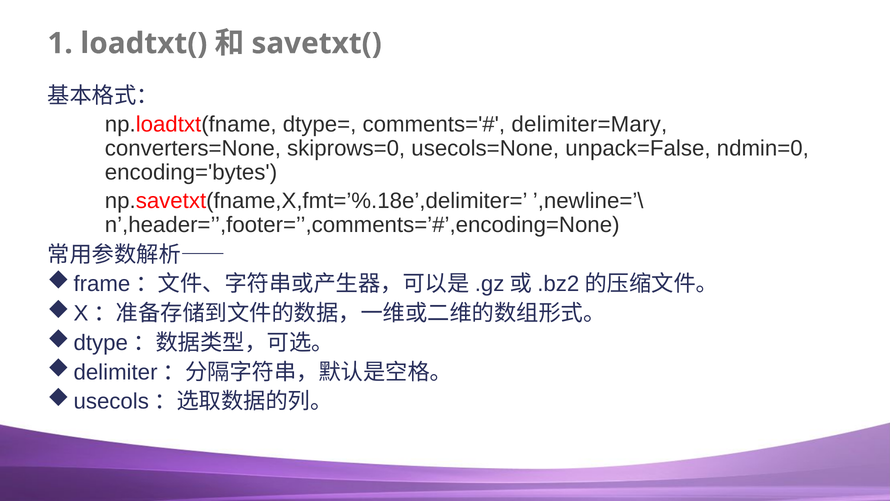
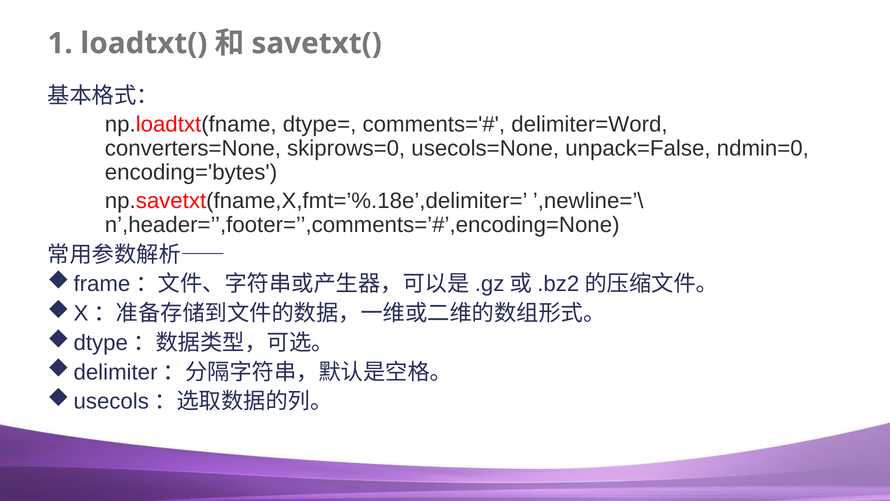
delimiter=Mary: delimiter=Mary -> delimiter=Word
